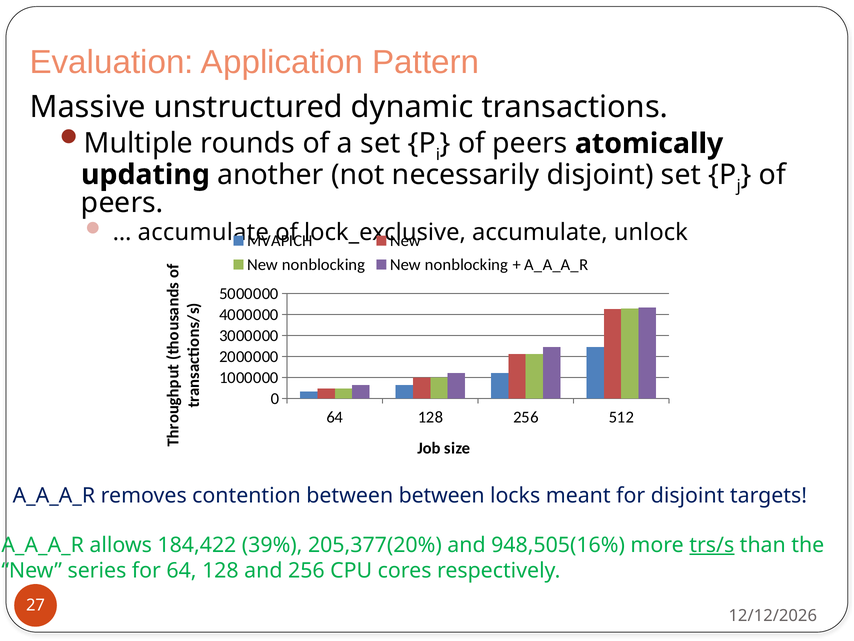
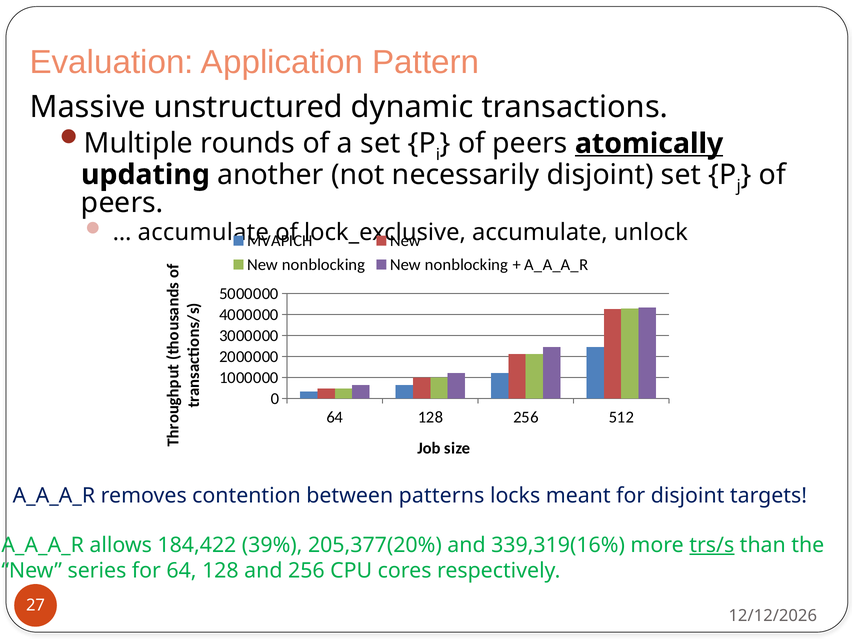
atomically underline: none -> present
between between: between -> patterns
948,505(16%: 948,505(16% -> 339,319(16%
